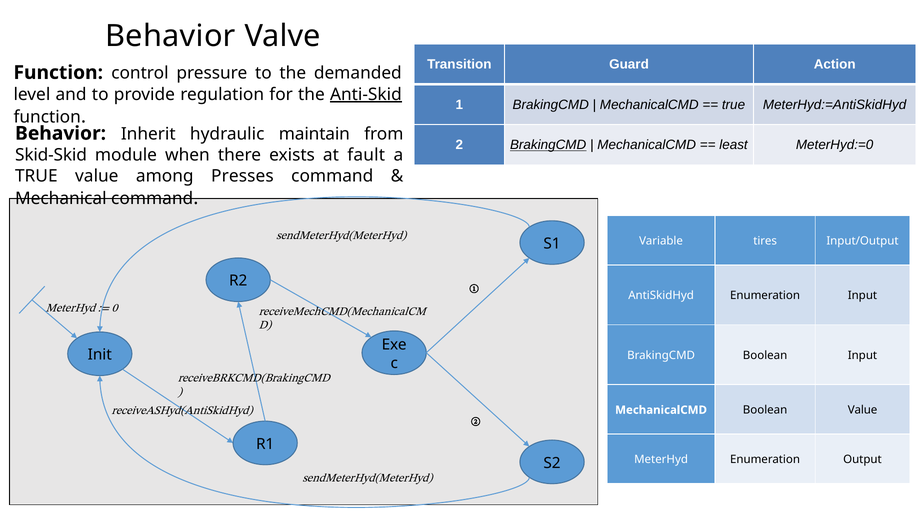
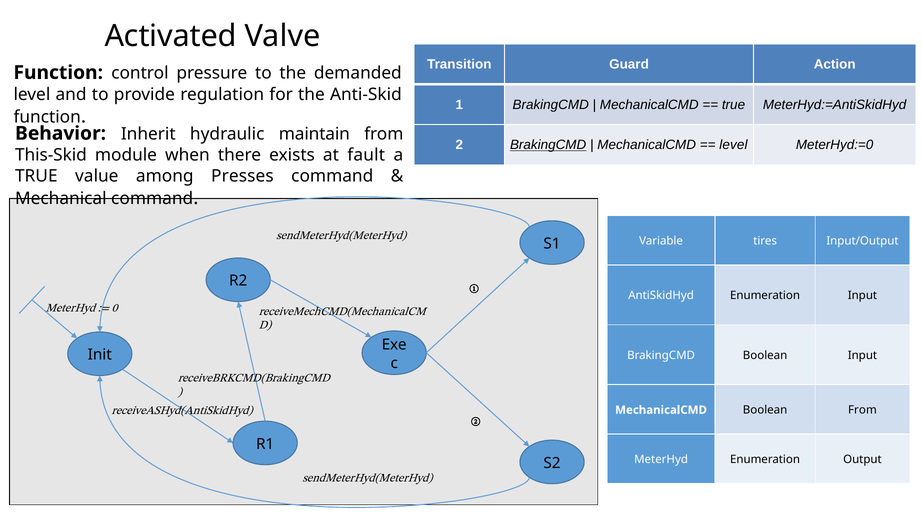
Behavior at (170, 36): Behavior -> Activated
Anti-Skid underline: present -> none
least at (734, 145): least -> level
Skid-Skid: Skid-Skid -> This-Skid
Boolean Value: Value -> From
